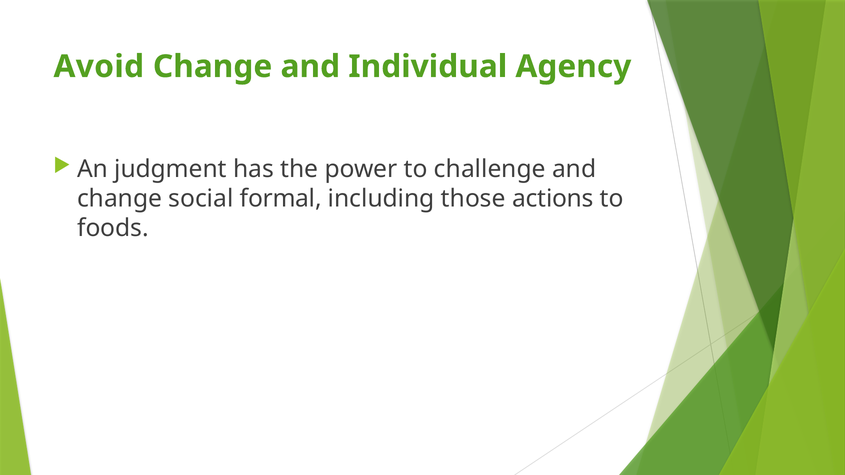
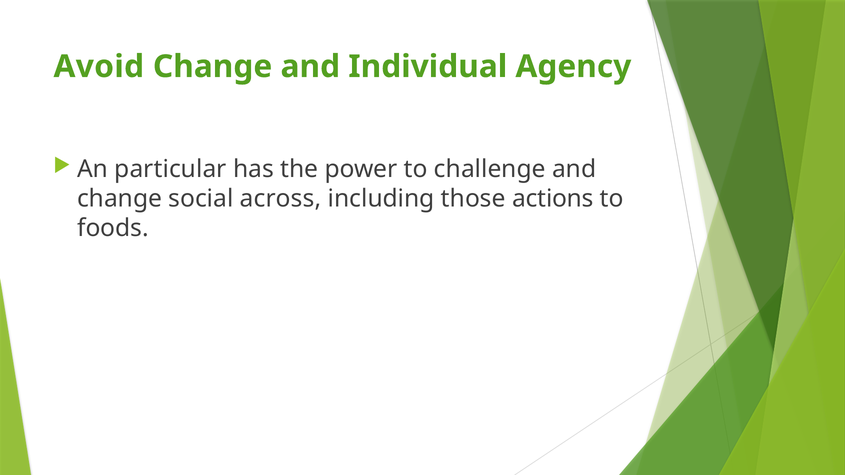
judgment: judgment -> particular
formal: formal -> across
